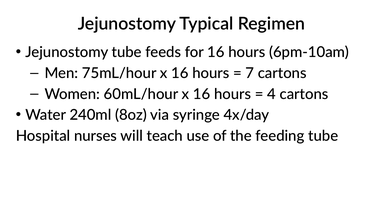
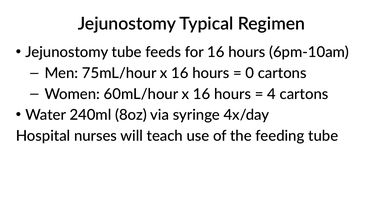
7: 7 -> 0
